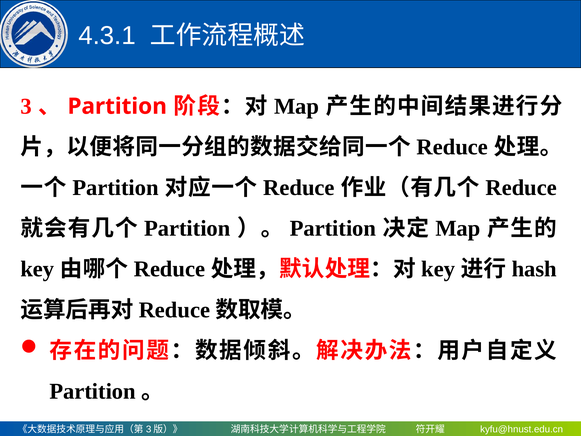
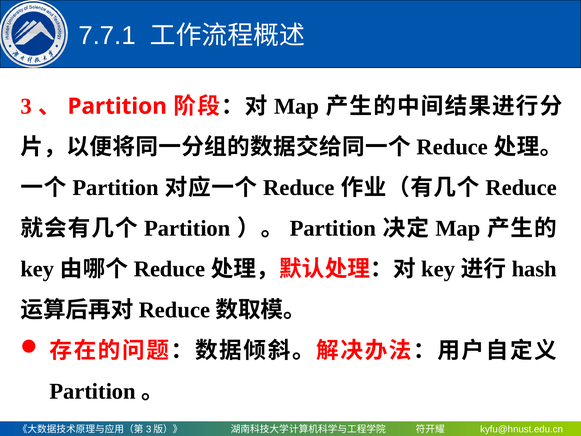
4.3.1: 4.3.1 -> 7.7.1
